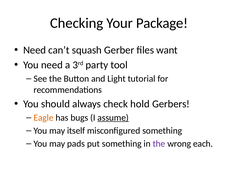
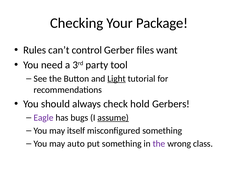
Need at (35, 50): Need -> Rules
squash: squash -> control
Light underline: none -> present
Eagle colour: orange -> purple
pads: pads -> auto
each: each -> class
